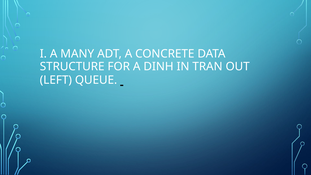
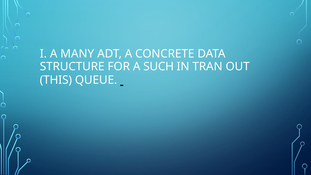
DINH: DINH -> SUCH
LEFT: LEFT -> THIS
